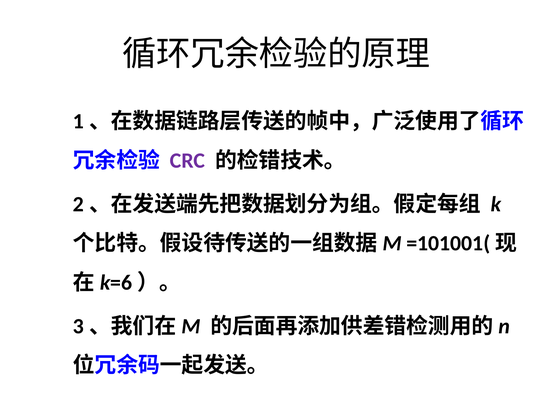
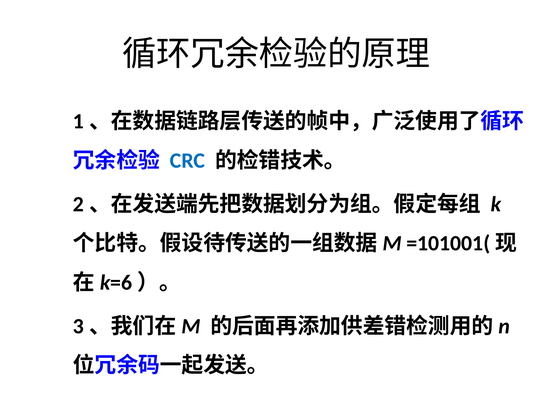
CRC colour: purple -> blue
